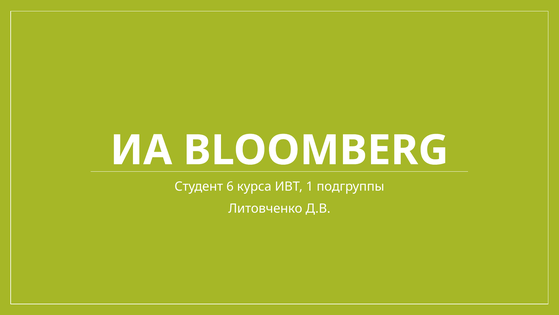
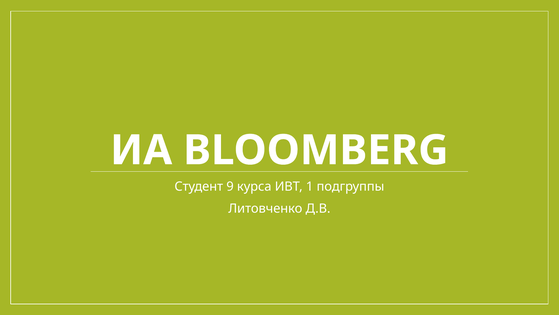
6: 6 -> 9
